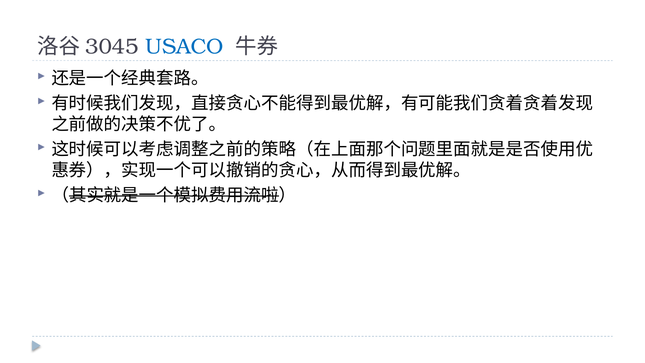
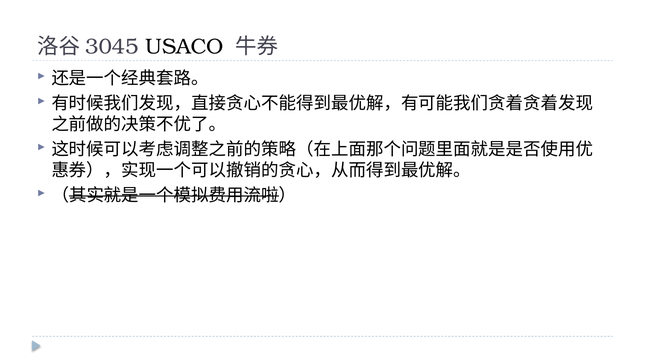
USACO colour: blue -> black
